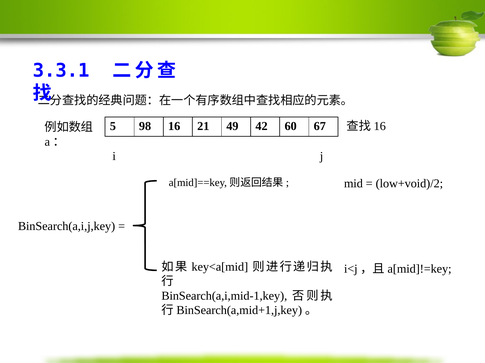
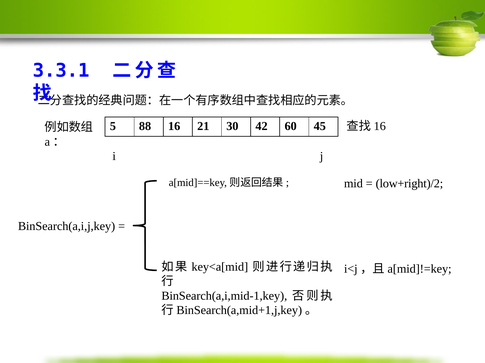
98: 98 -> 88
49: 49 -> 30
67: 67 -> 45
low+void)/2: low+void)/2 -> low+right)/2
